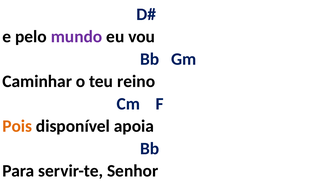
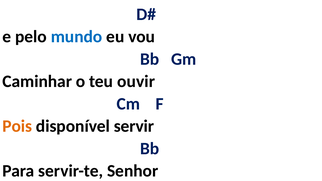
mundo colour: purple -> blue
reino: reino -> ouvir
apoia: apoia -> servir
